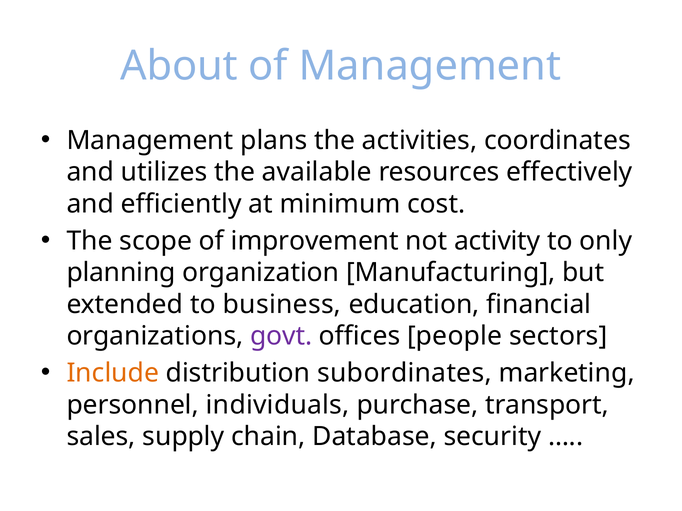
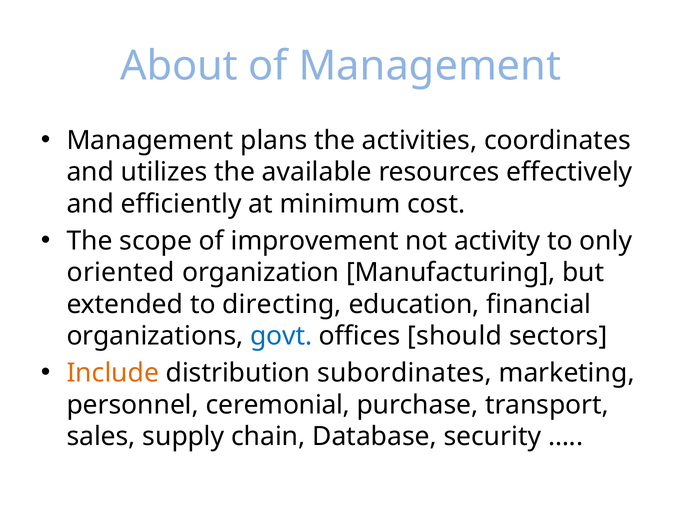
planning: planning -> oriented
business: business -> directing
govt colour: purple -> blue
people: people -> should
individuals: individuals -> ceremonial
